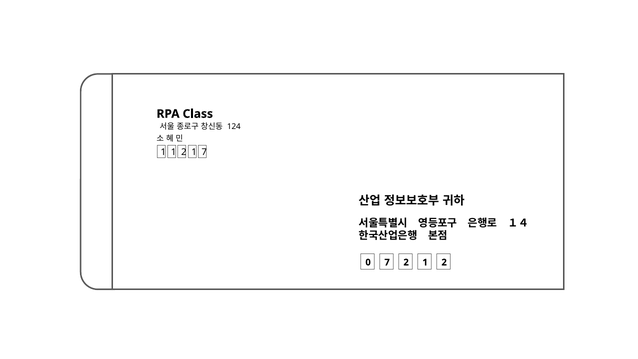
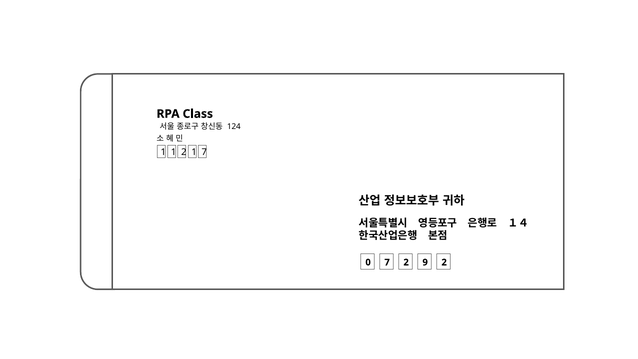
7 2 1: 1 -> 9
